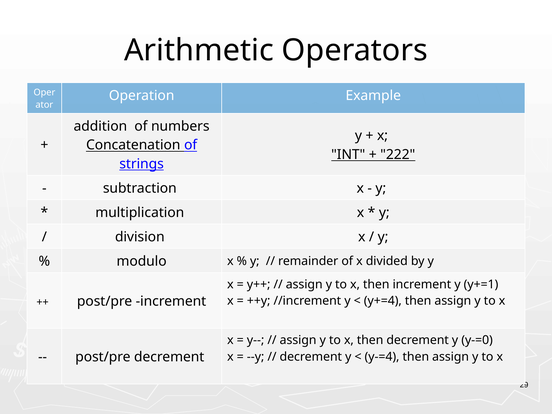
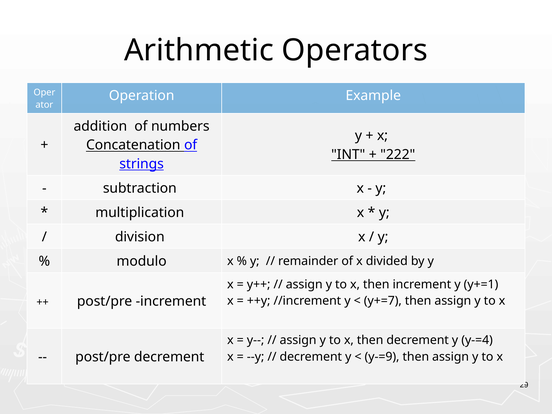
y+=4: y+=4 -> y+=7
y-=0: y-=0 -> y-=4
y-=4: y-=4 -> y-=9
